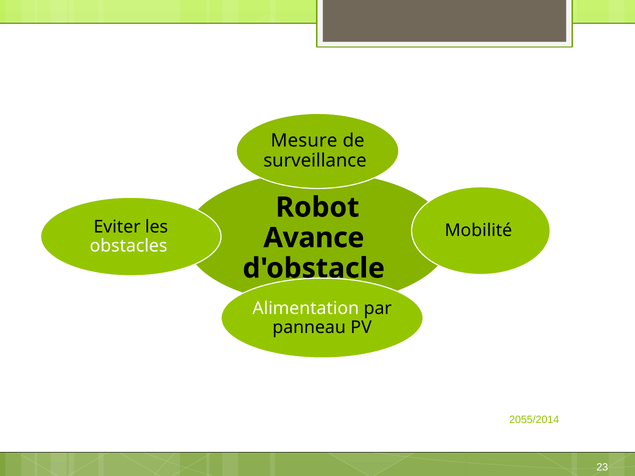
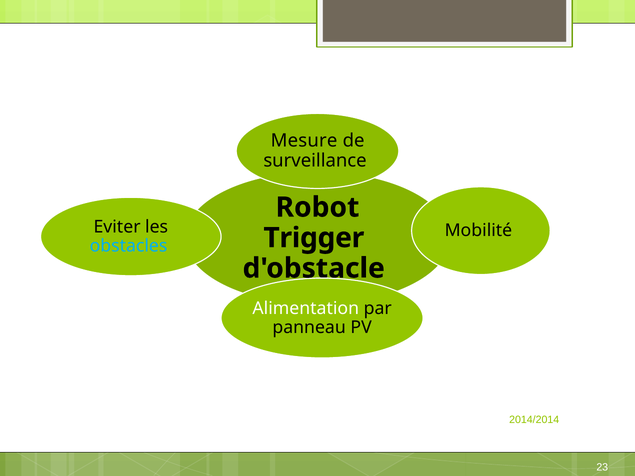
Avance: Avance -> Trigger
obstacles colour: white -> light blue
2055/2014: 2055/2014 -> 2014/2014
